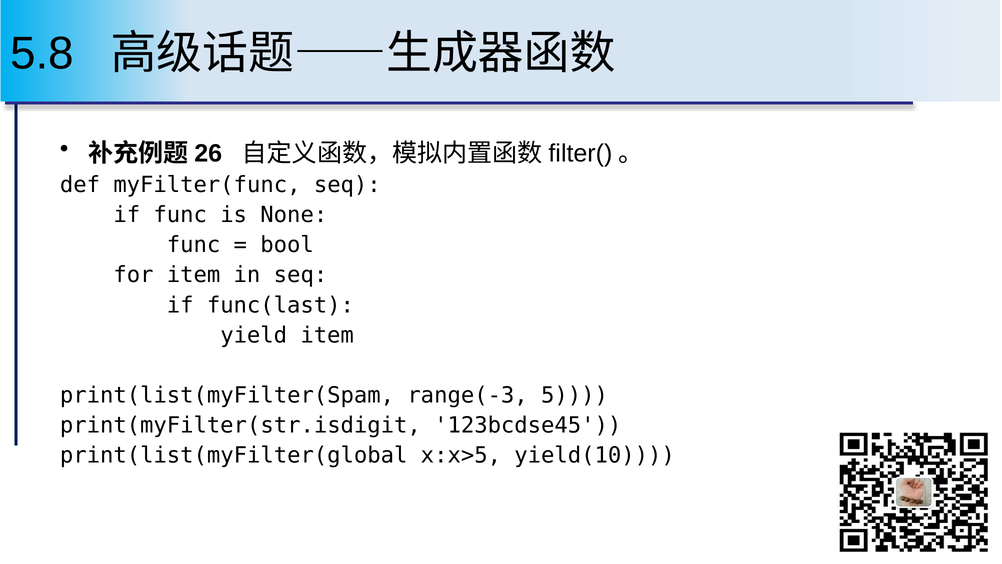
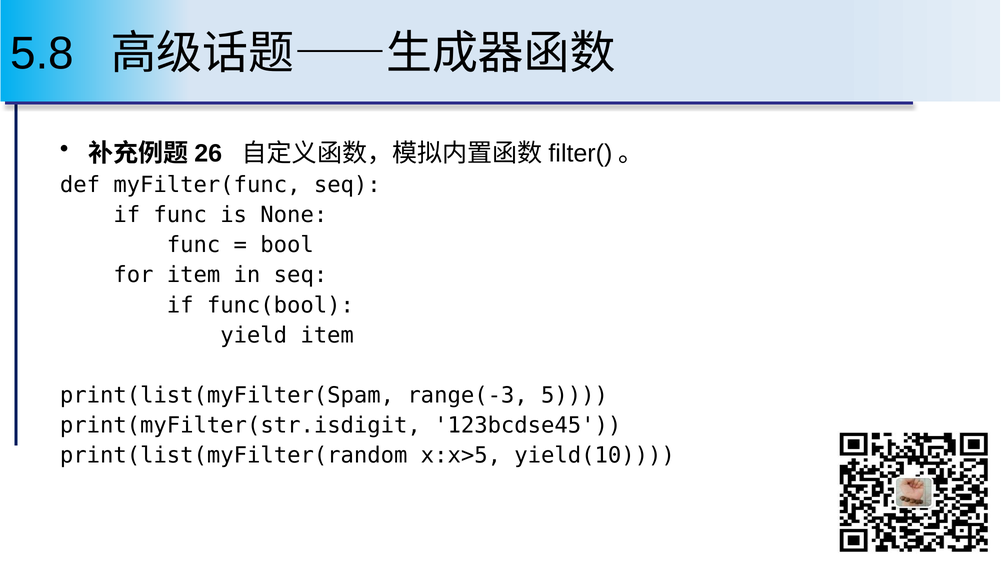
func(last: func(last -> func(bool
print(list(myFilter(global: print(list(myFilter(global -> print(list(myFilter(random
